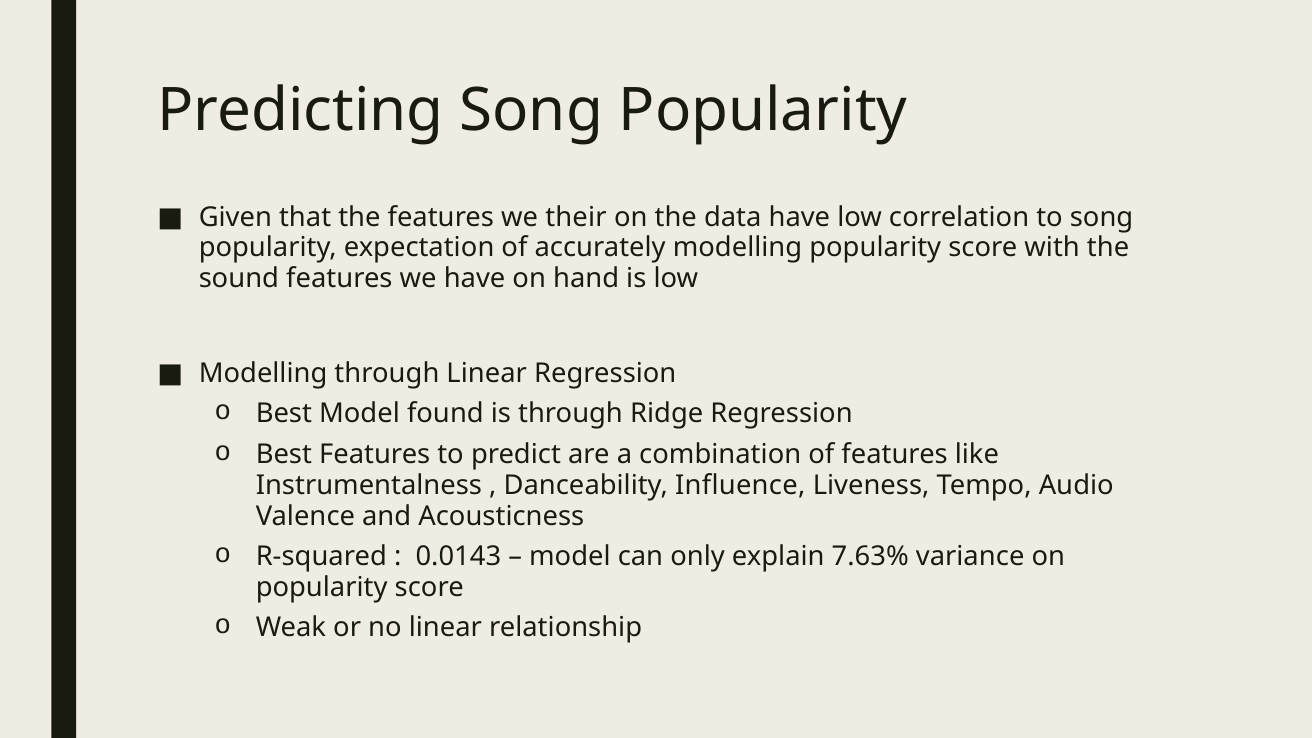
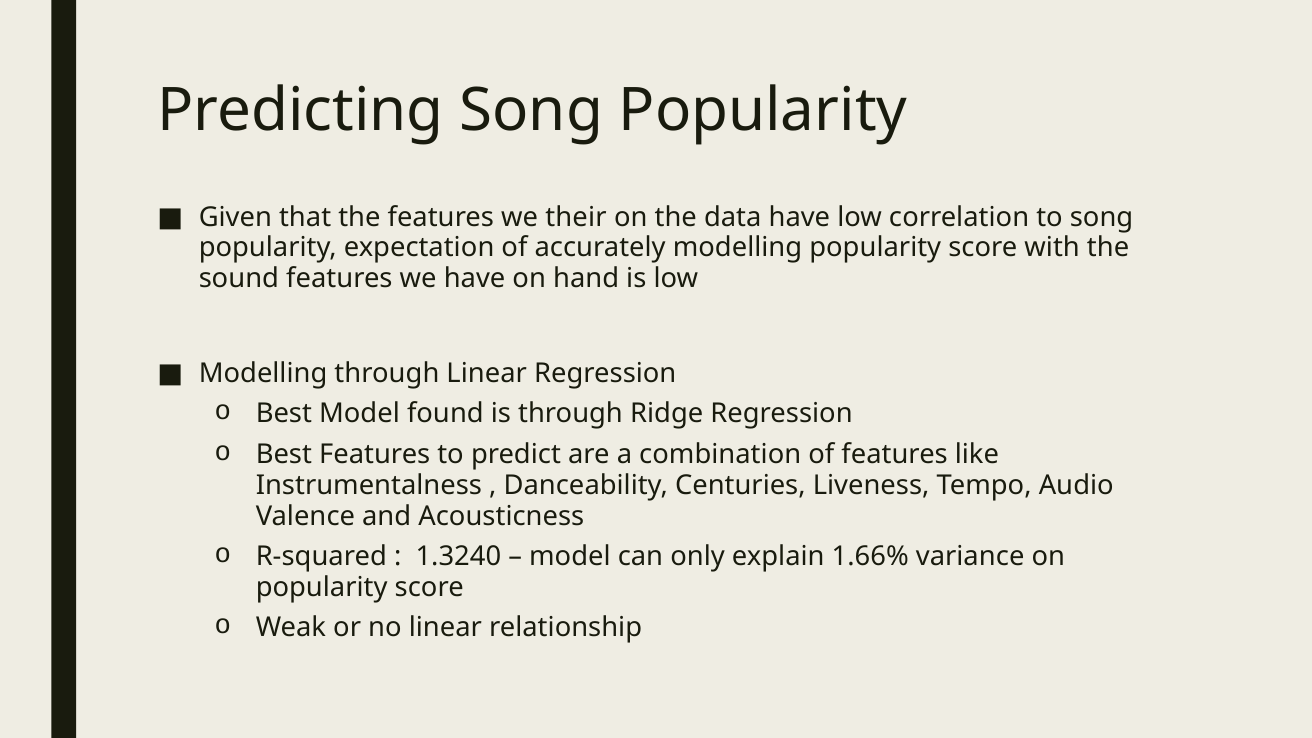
Influence: Influence -> Centuries
0.0143: 0.0143 -> 1.3240
7.63%: 7.63% -> 1.66%
